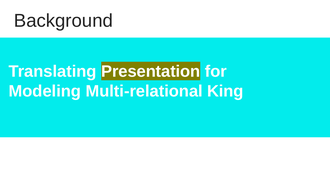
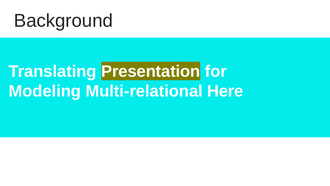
King: King -> Here
